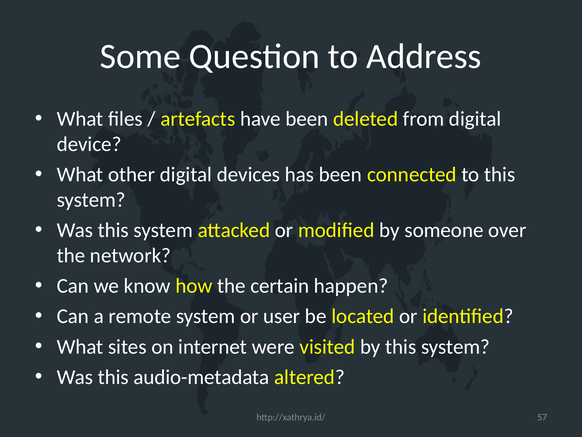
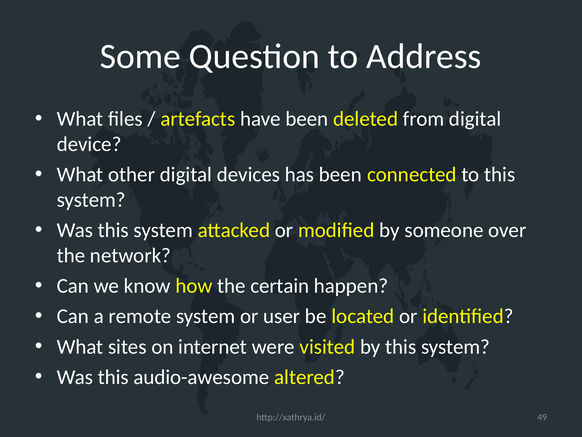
audio-metadata: audio-metadata -> audio-awesome
57: 57 -> 49
